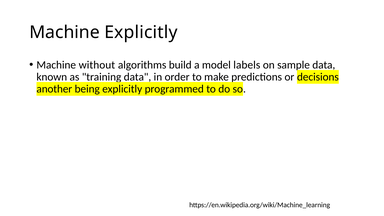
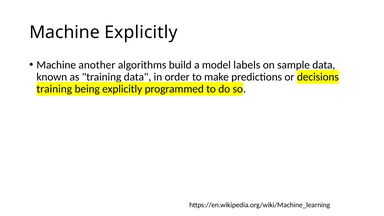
without: without -> another
another at (54, 89): another -> training
